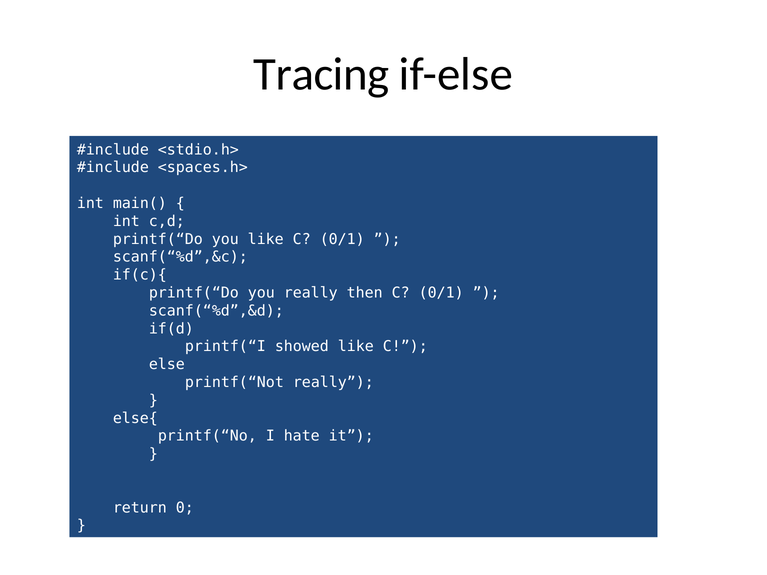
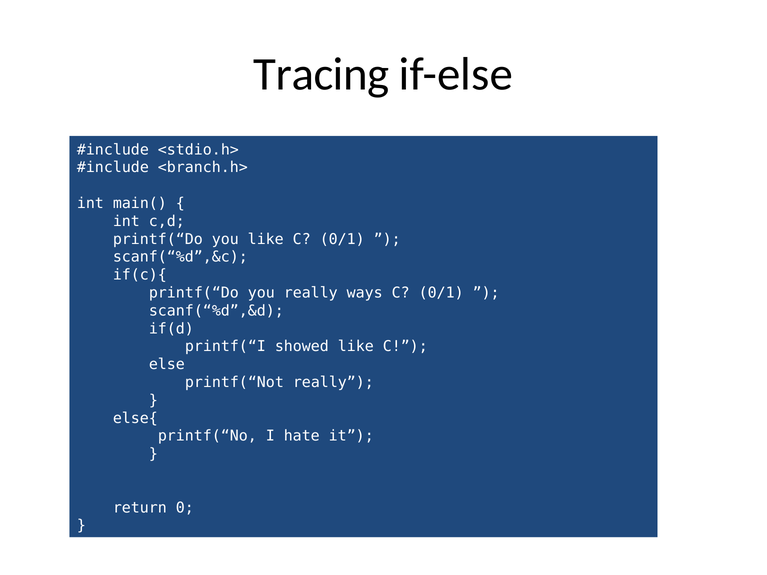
<spaces.h>: <spaces.h> -> <branch.h>
then: then -> ways
